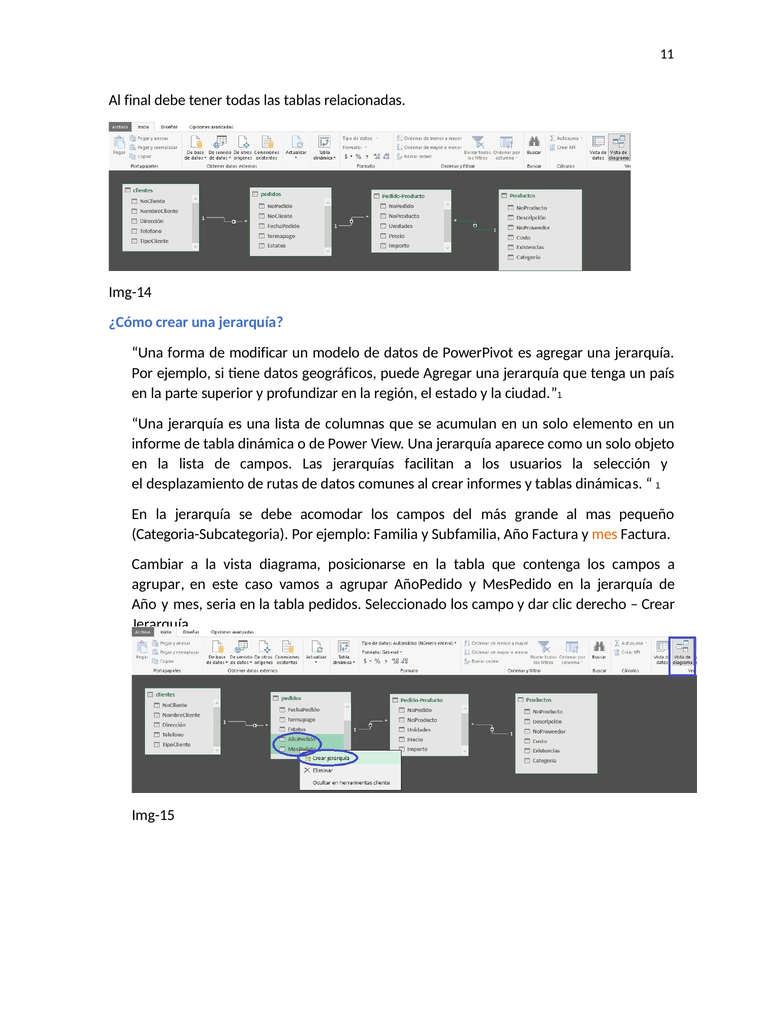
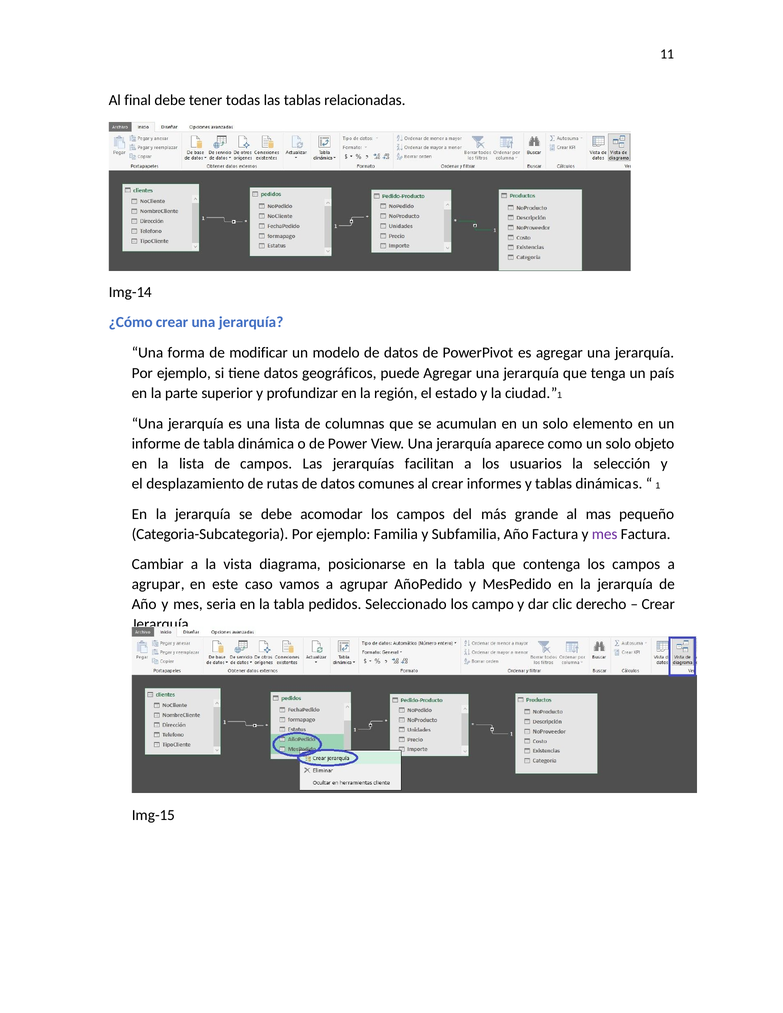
mes at (605, 534) colour: orange -> purple
